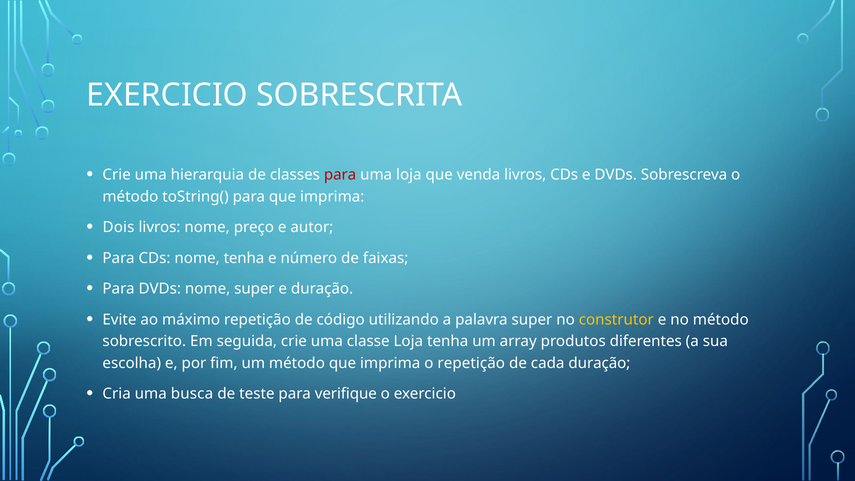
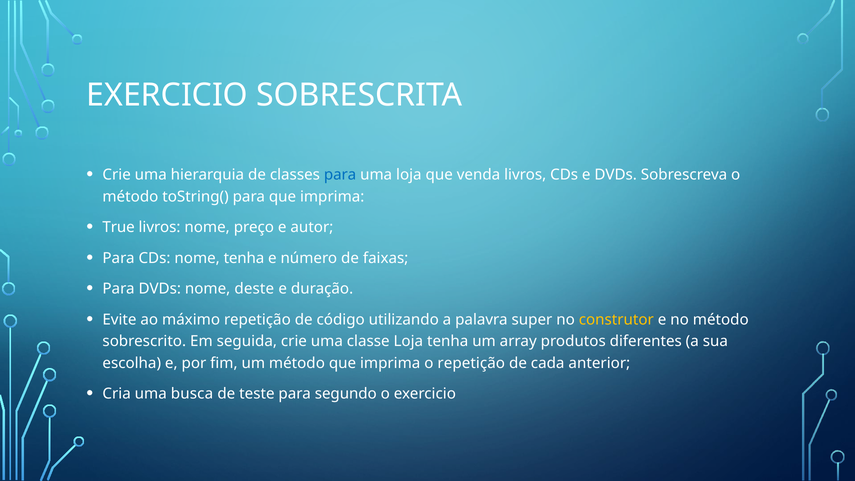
para at (340, 175) colour: red -> blue
Dois: Dois -> True
nome super: super -> deste
cada duração: duração -> anterior
verifique: verifique -> segundo
